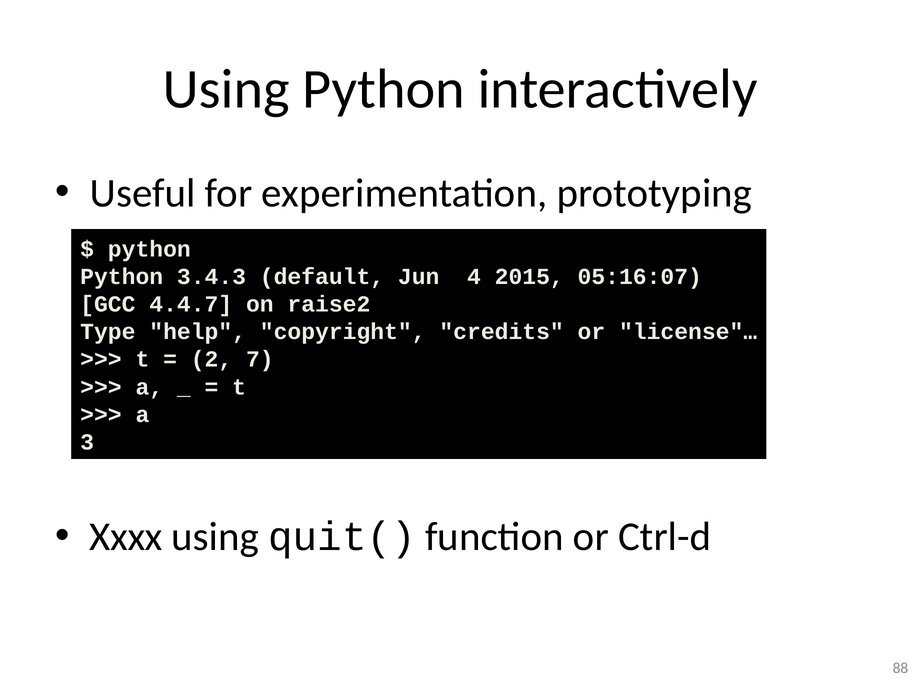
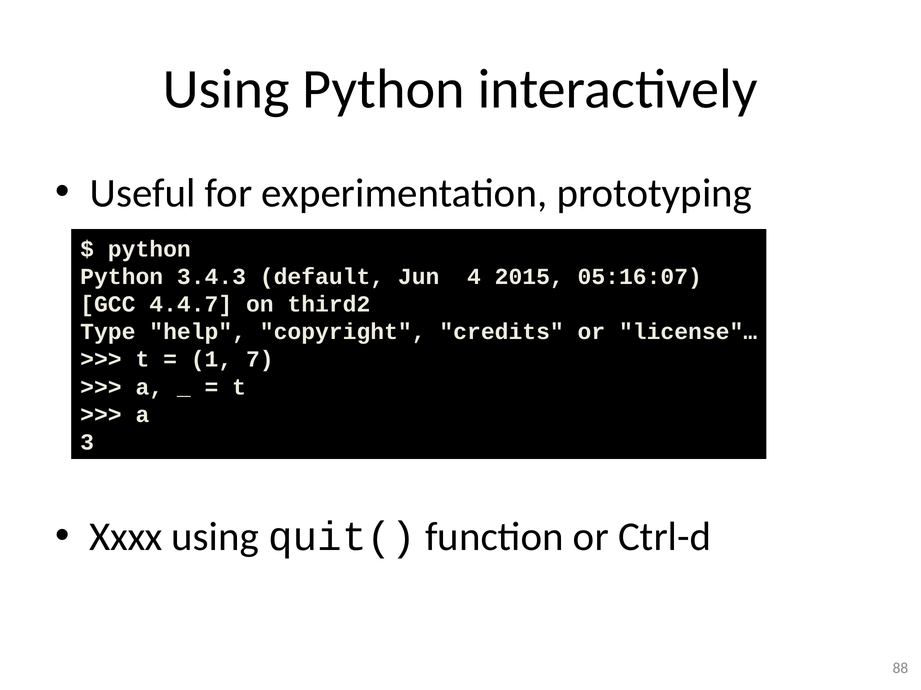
raise2: raise2 -> third2
2: 2 -> 1
